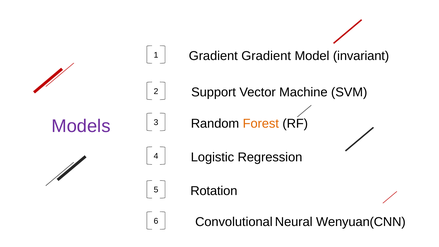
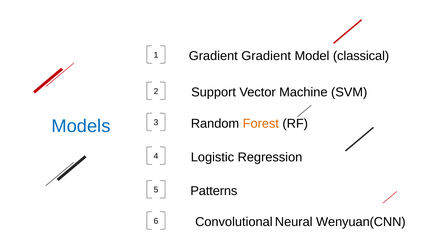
invariant: invariant -> classical
Models colour: purple -> blue
Rotation: Rotation -> Patterns
